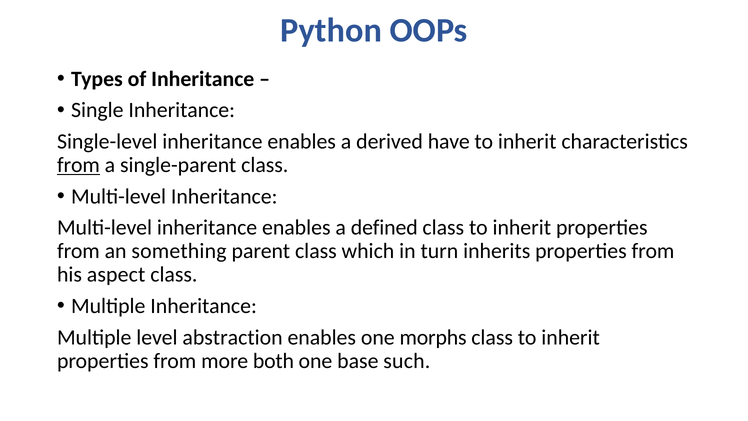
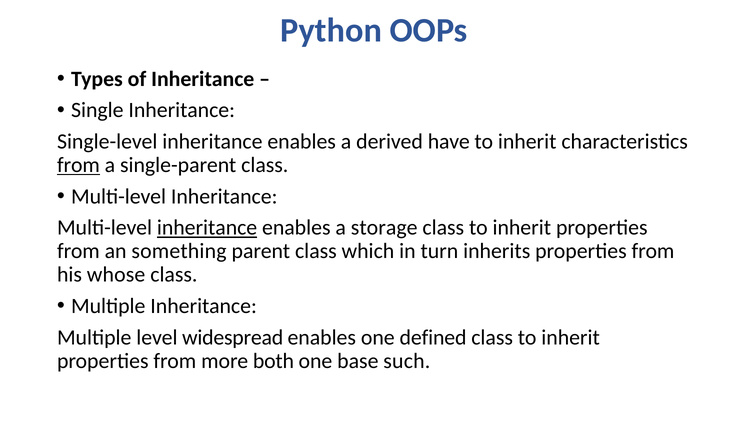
inheritance at (207, 228) underline: none -> present
defined: defined -> storage
aspect: aspect -> whose
abstraction: abstraction -> widespread
morphs: morphs -> defined
